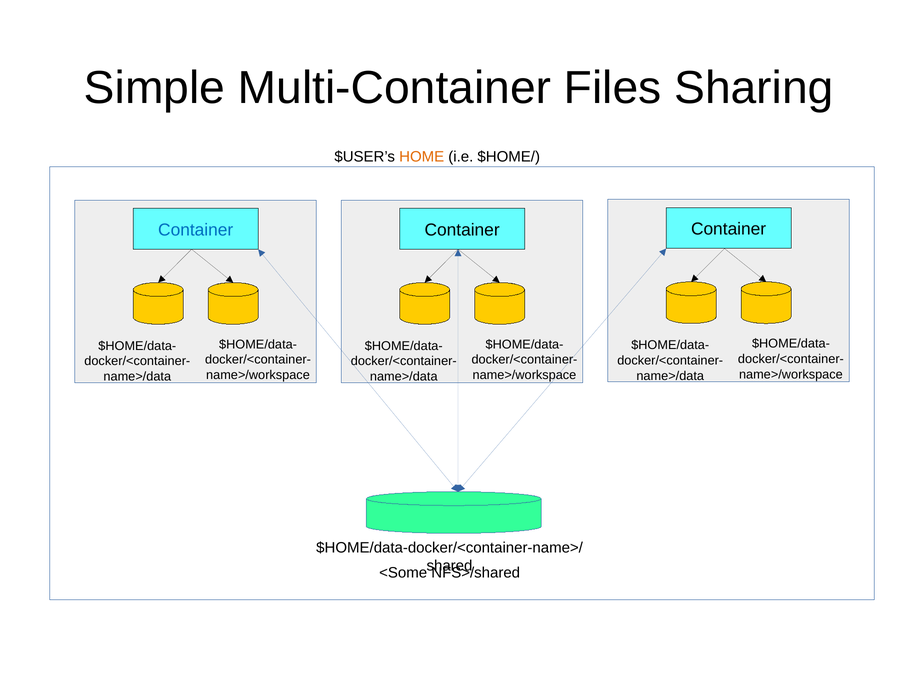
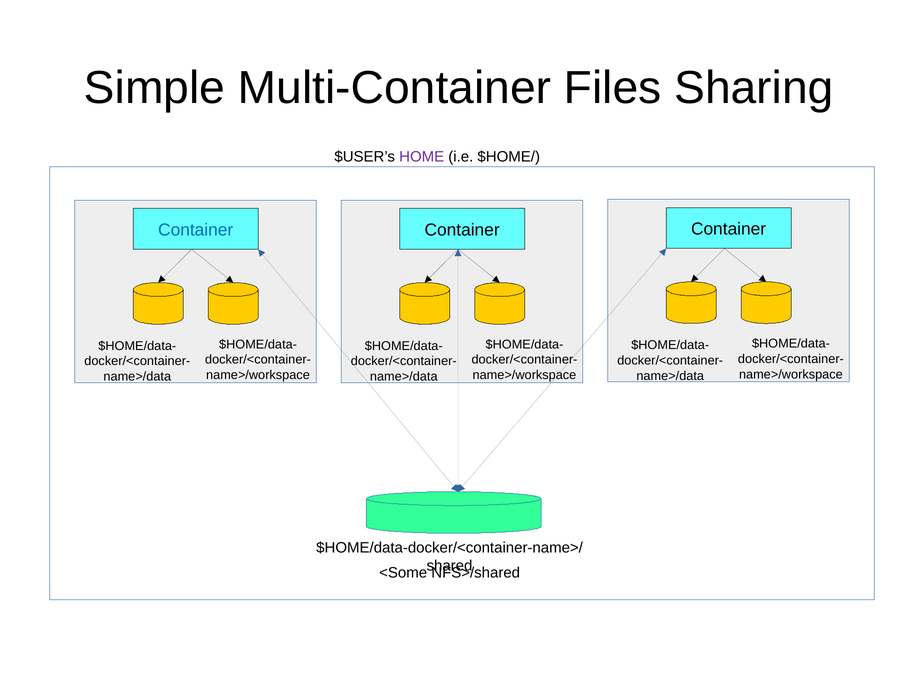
HOME colour: orange -> purple
